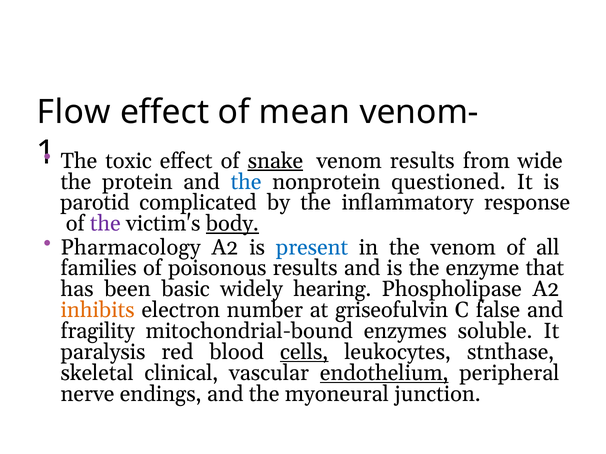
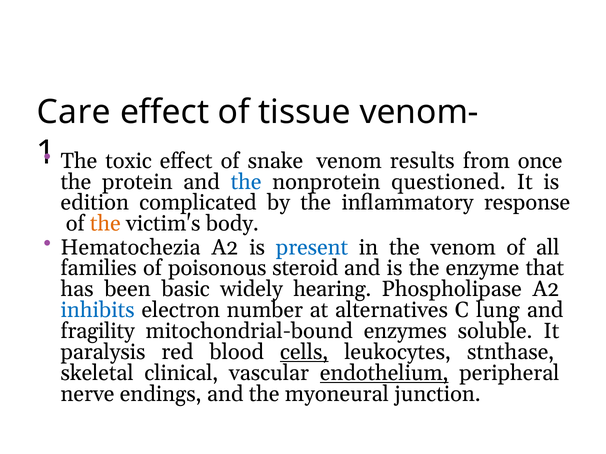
Flow: Flow -> Care
mean: mean -> tissue
snake underline: present -> none
wide: wide -> once
parotid: parotid -> edition
the at (105, 224) colour: purple -> orange
body underline: present -> none
Pharmacology: Pharmacology -> Hematochezia
poisonous results: results -> steroid
inhibits colour: orange -> blue
griseofulvin: griseofulvin -> alternatives
false: false -> lung
